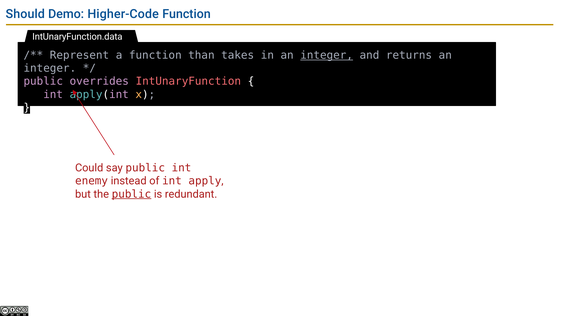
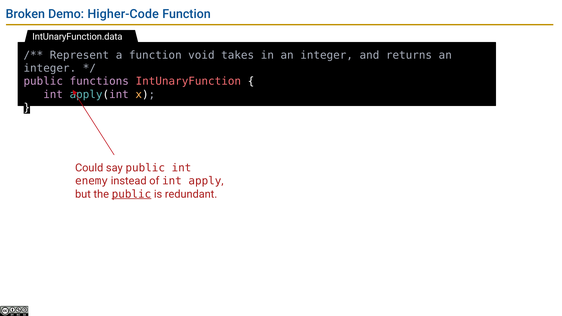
Should: Should -> Broken
than: than -> void
integer at (327, 55) underline: present -> none
overrides: overrides -> functions
